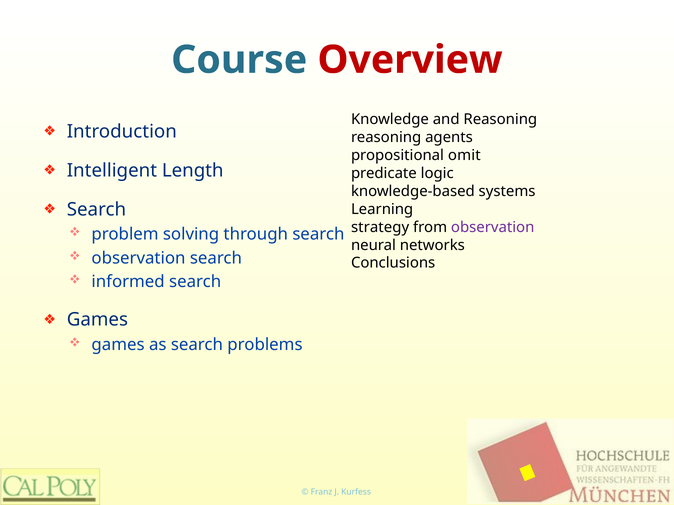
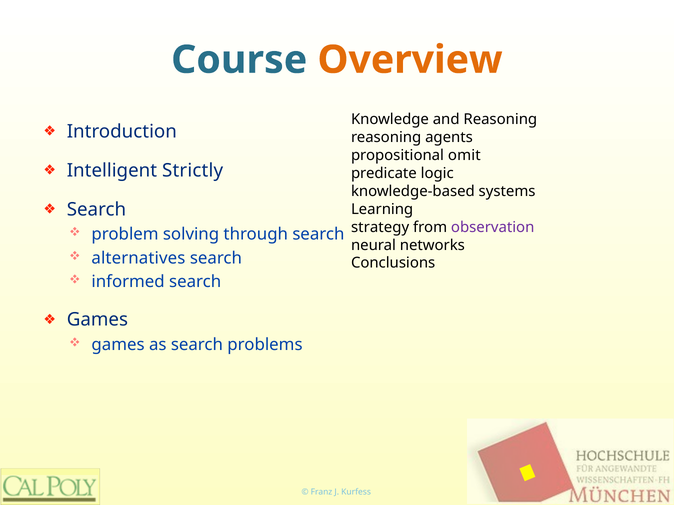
Overview colour: red -> orange
Length: Length -> Strictly
observation at (138, 258): observation -> alternatives
